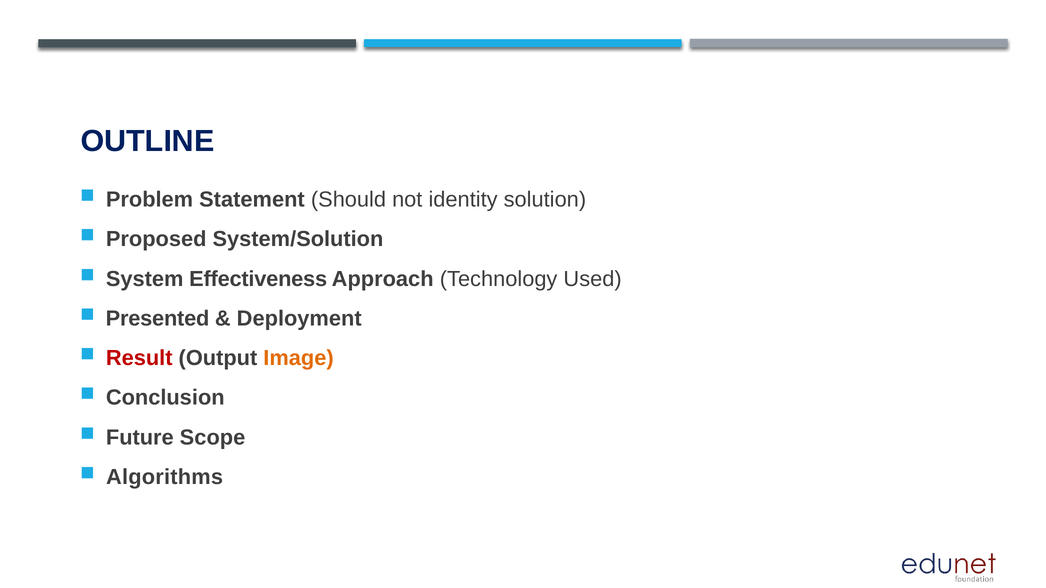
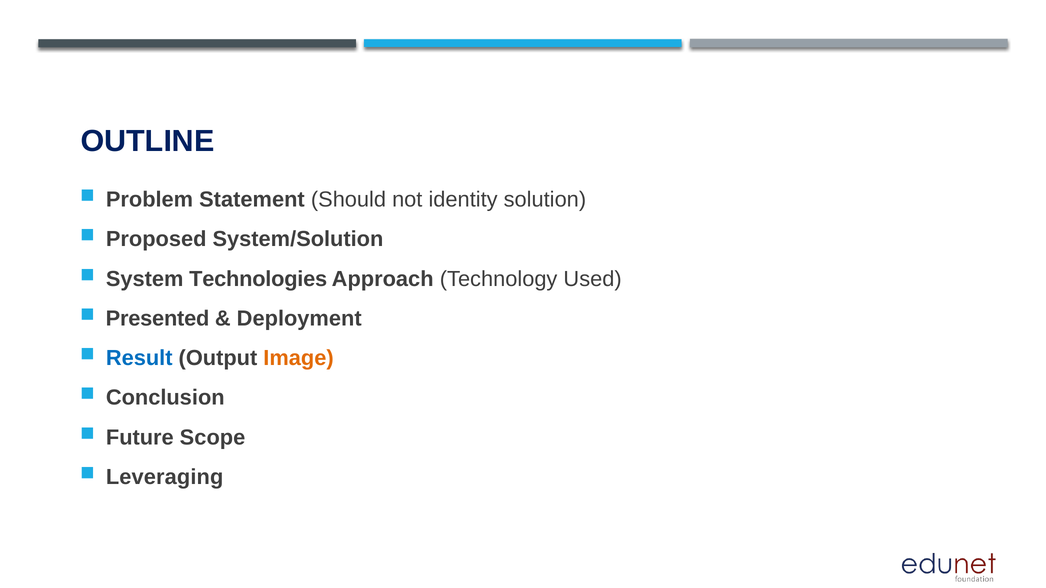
Effectiveness: Effectiveness -> Technologies
Result colour: red -> blue
Algorithms: Algorithms -> Leveraging
